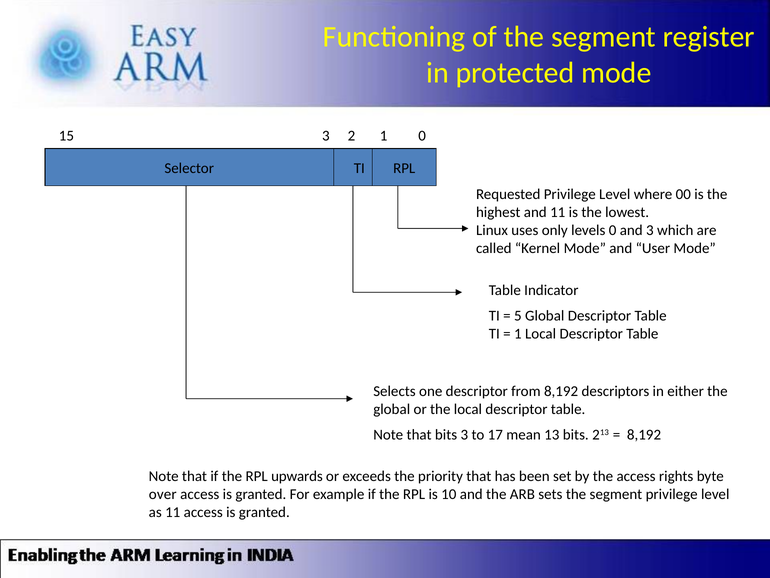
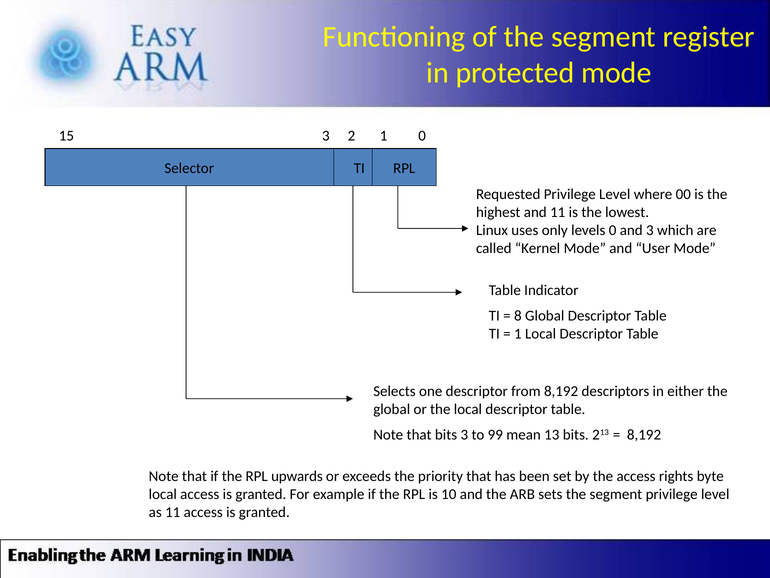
5: 5 -> 8
17: 17 -> 99
over at (163, 494): over -> local
